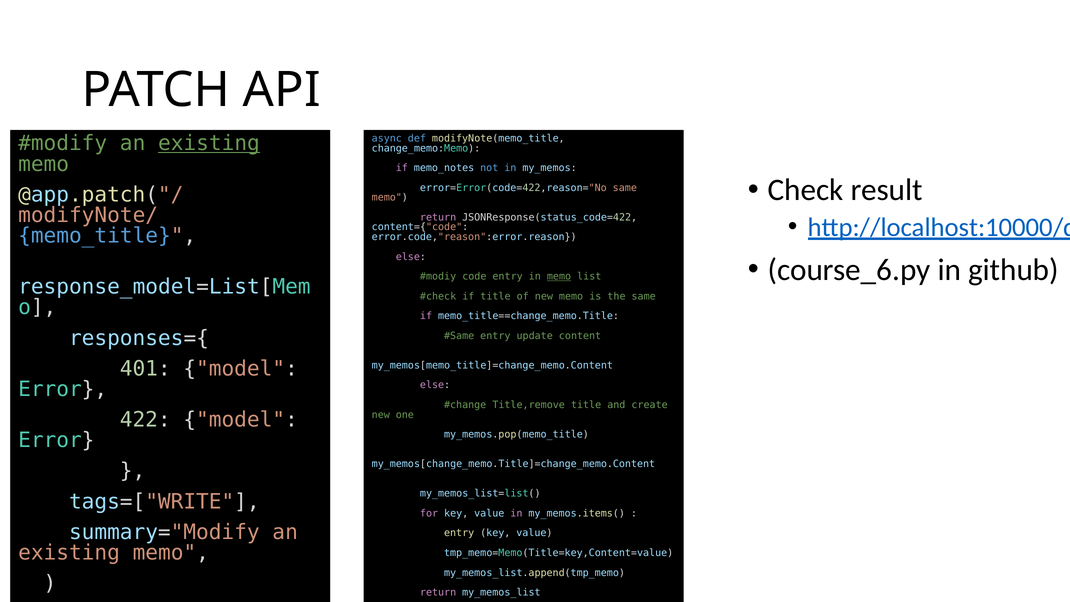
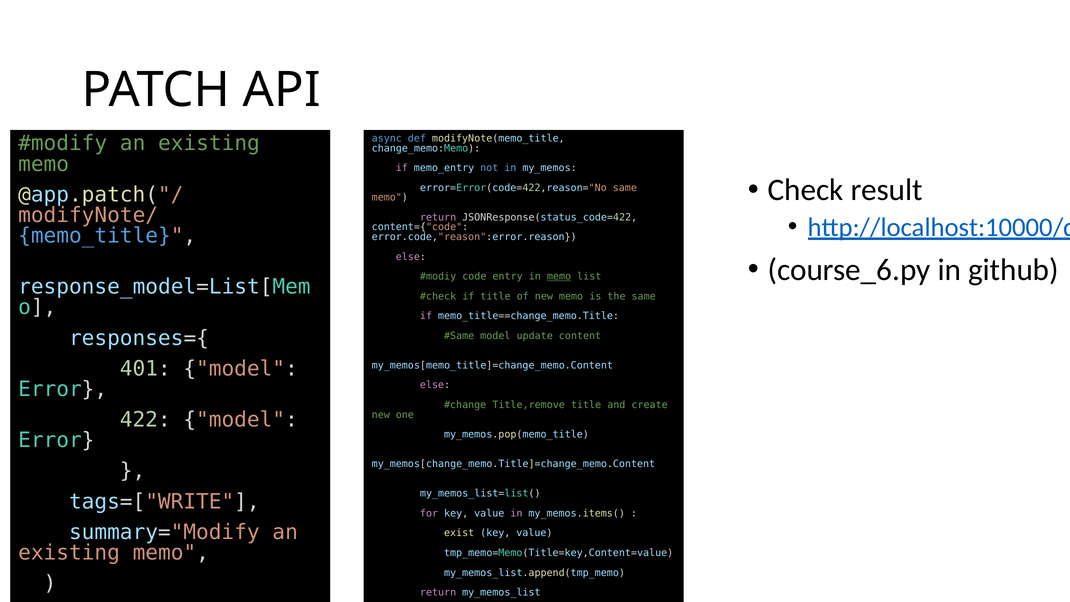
existing at (209, 143) underline: present -> none
memo_notes: memo_notes -> memo_entry
entry at (495, 336): entry -> model
entry at (459, 533): entry -> exist
